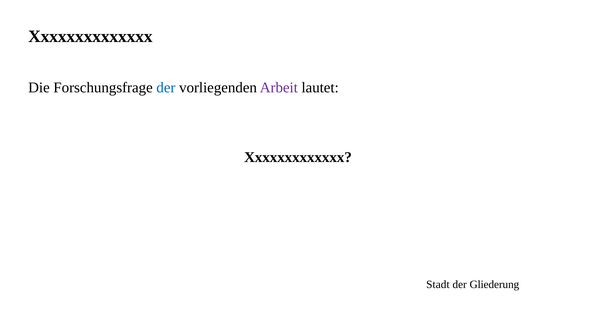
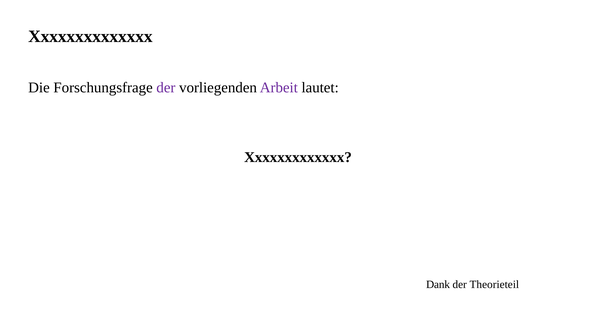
der at (166, 88) colour: blue -> purple
Stadt: Stadt -> Dank
Gliederung: Gliederung -> Theorieteil
